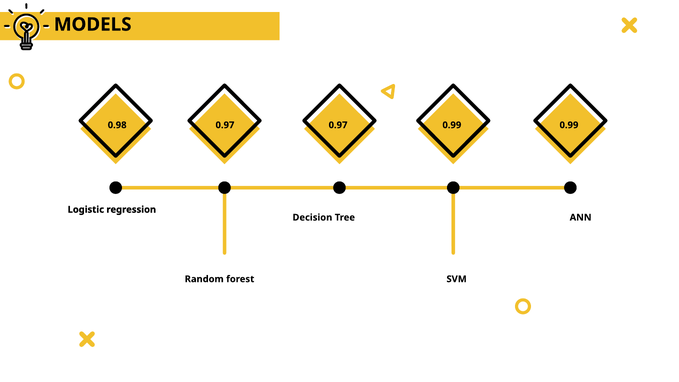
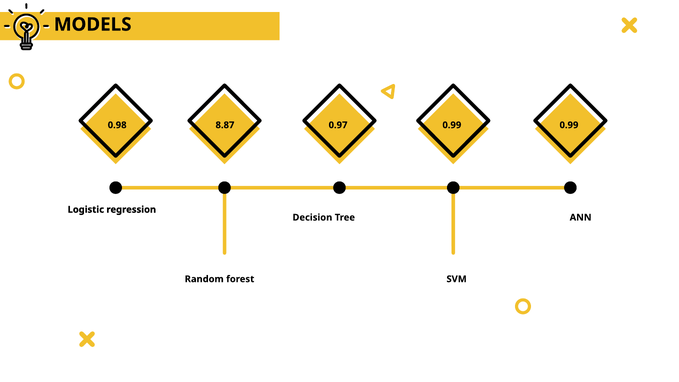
0.98 0.97: 0.97 -> 8.87
